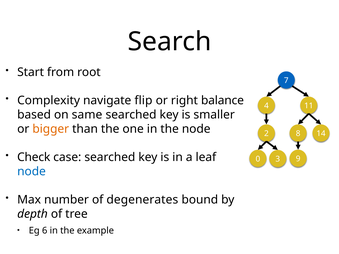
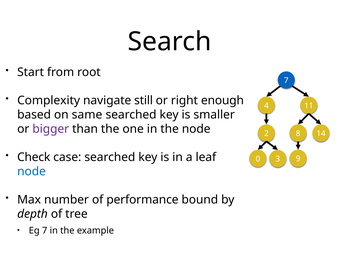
flip: flip -> still
balance: balance -> enough
bigger colour: orange -> purple
degenerates: degenerates -> performance
Eg 6: 6 -> 7
